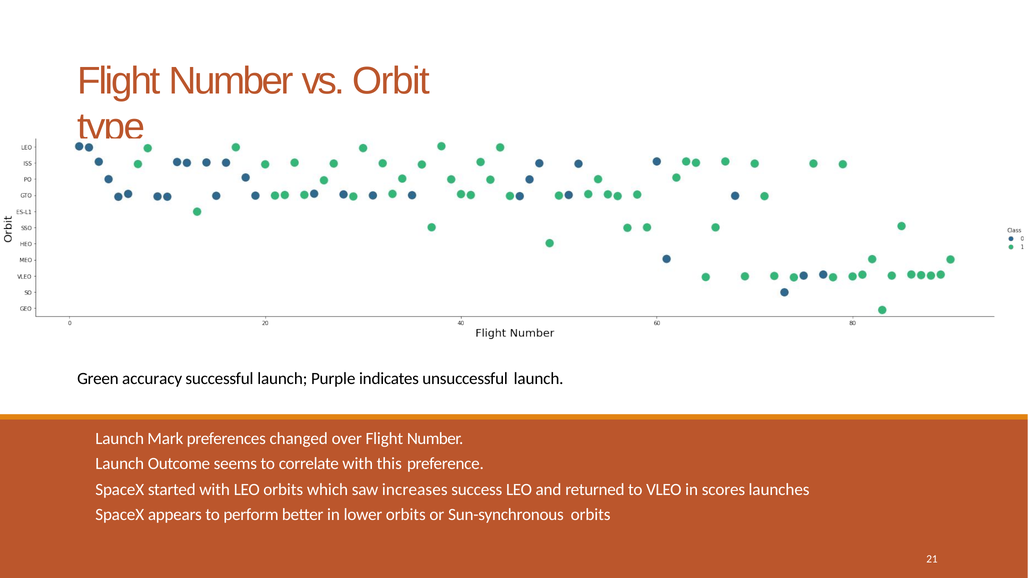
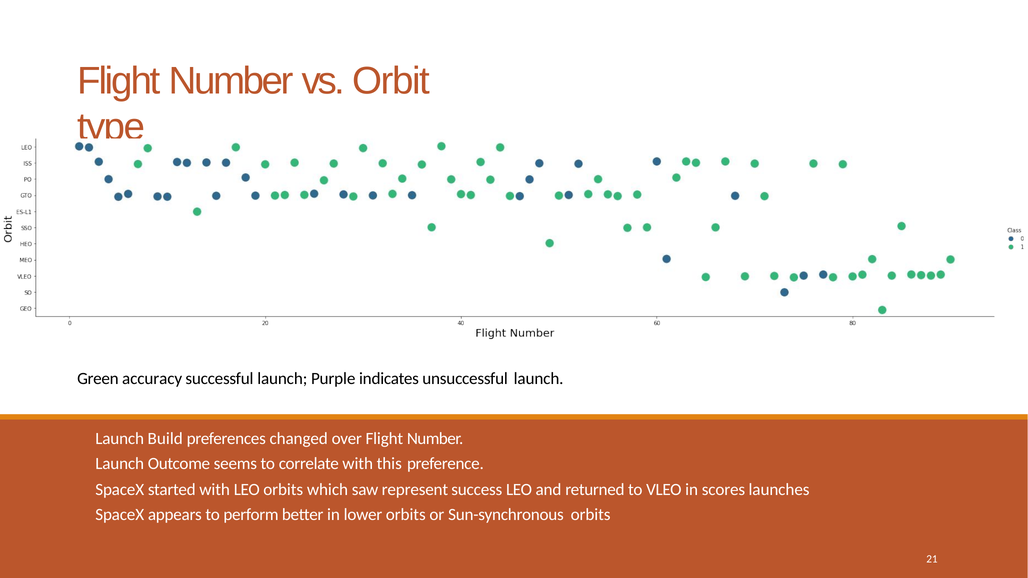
Mark: Mark -> Build
increases: increases -> represent
